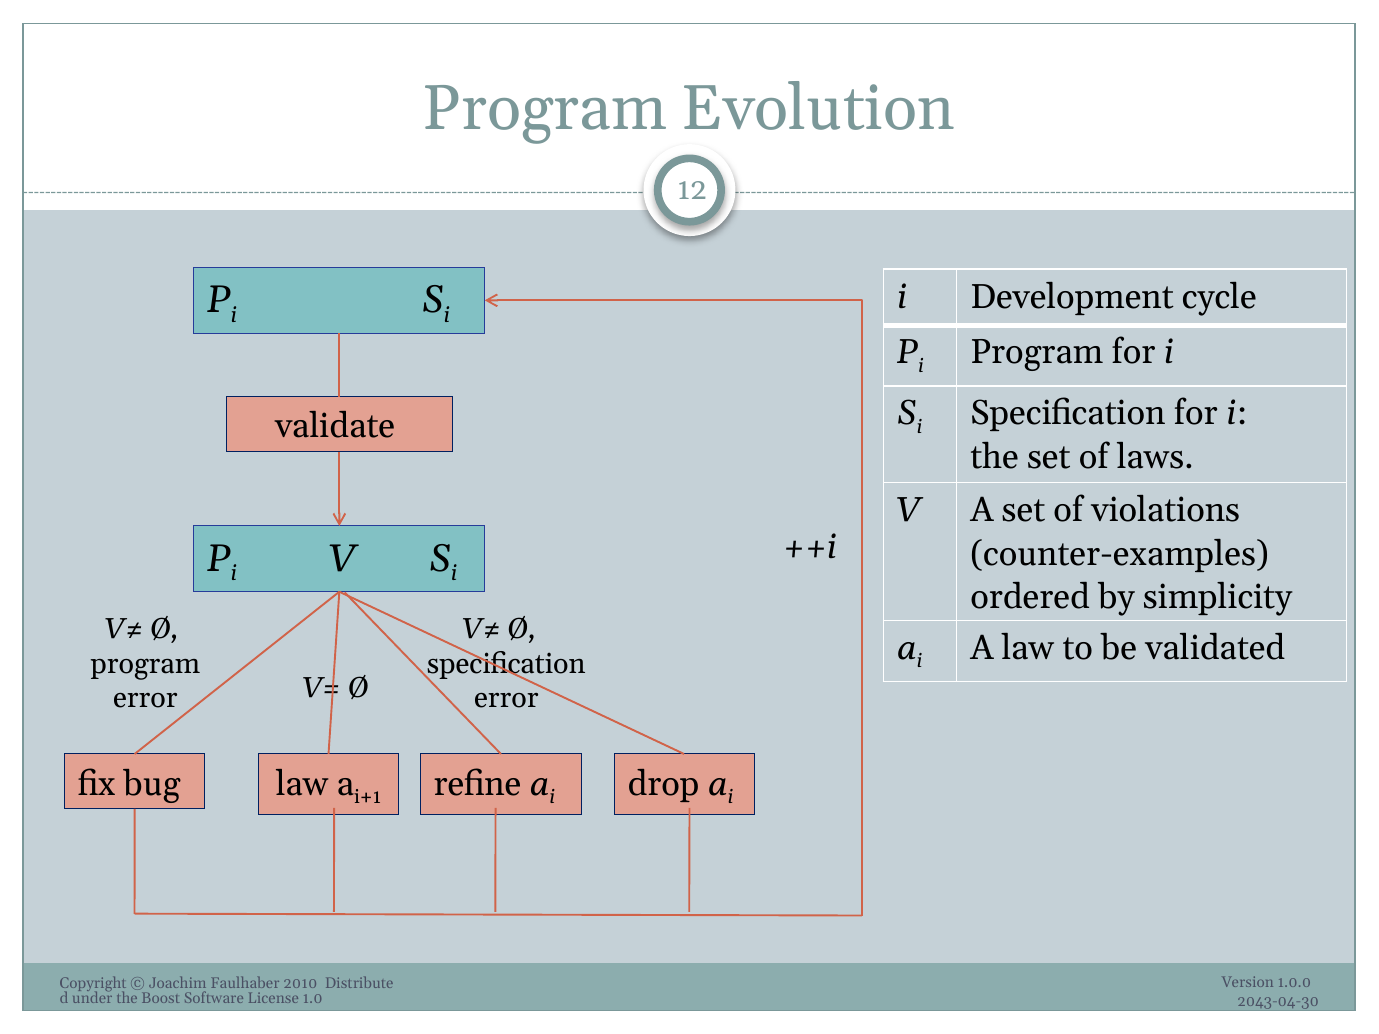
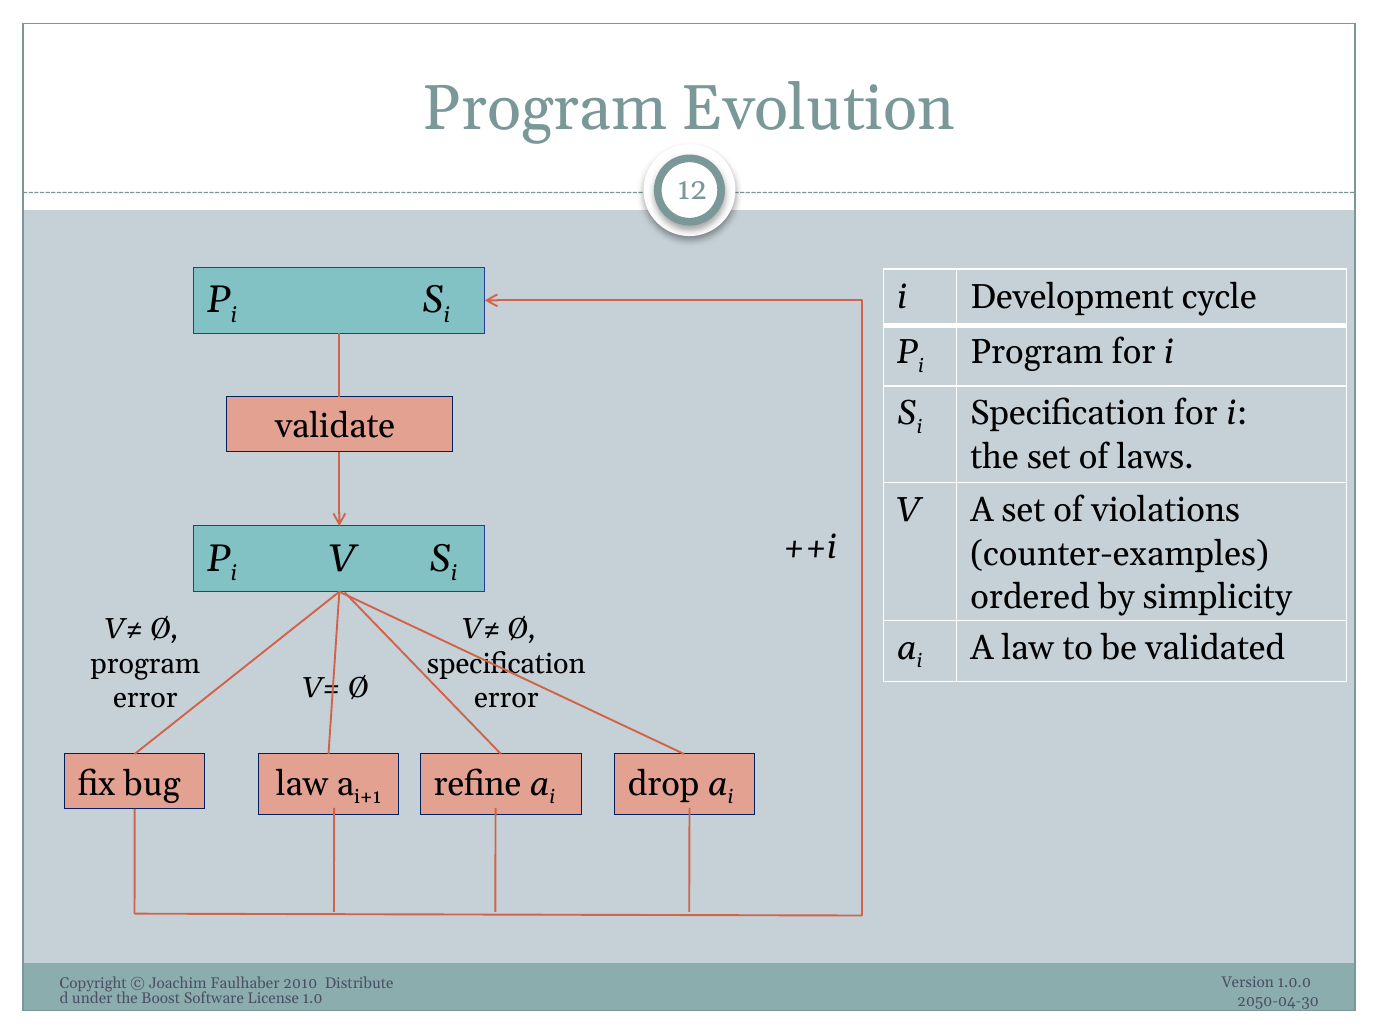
2043-04-30: 2043-04-30 -> 2050-04-30
